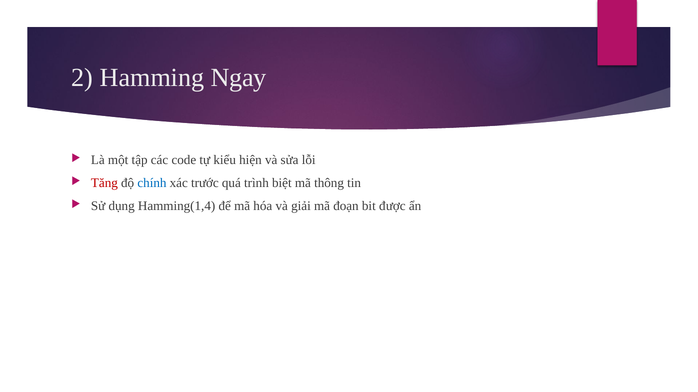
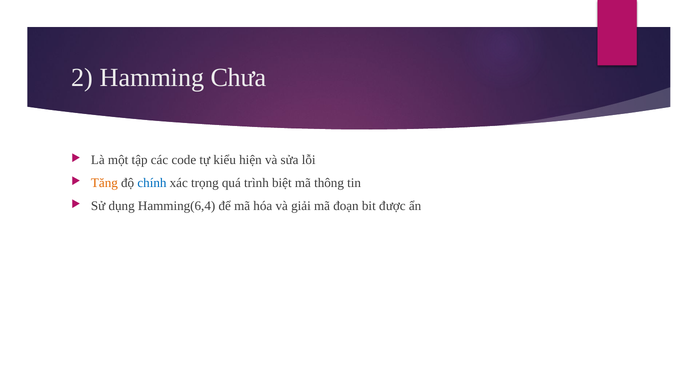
Ngay: Ngay -> Chưa
Tăng colour: red -> orange
trước: trước -> trọng
Hamming(1,4: Hamming(1,4 -> Hamming(6,4
